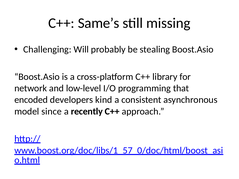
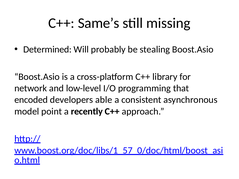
Challenging: Challenging -> Determined
kind: kind -> able
since: since -> point
